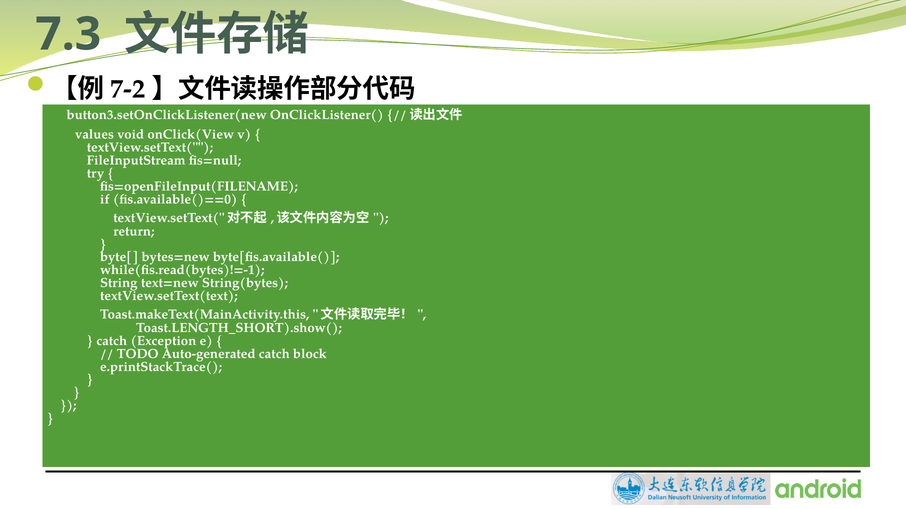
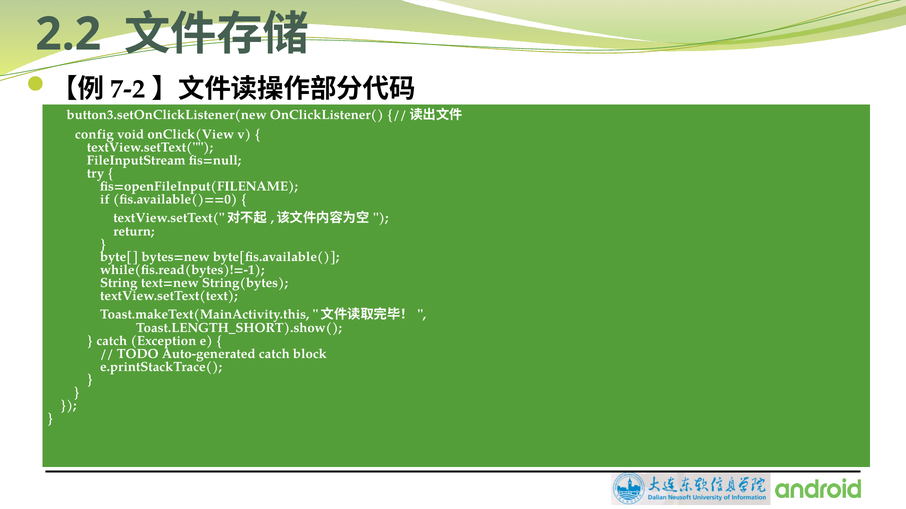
7.3: 7.3 -> 2.2
values: values -> config
